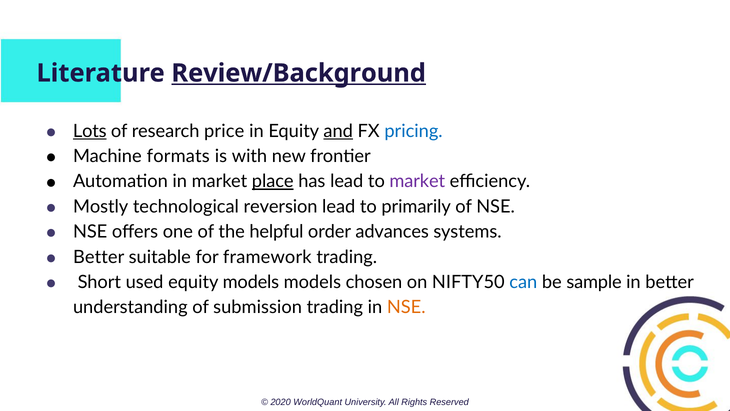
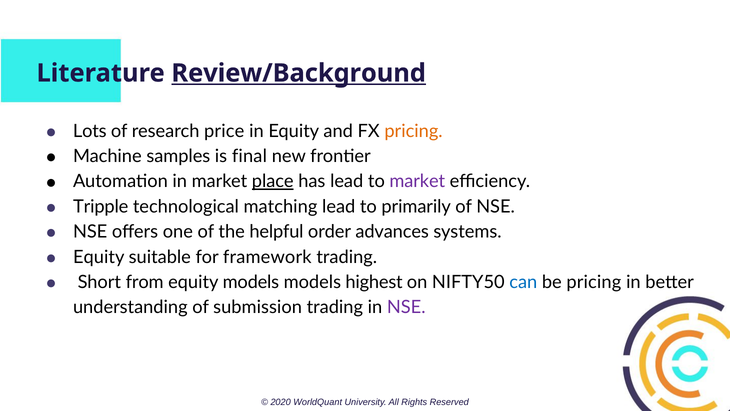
Lots underline: present -> none
and underline: present -> none
pricing at (414, 131) colour: blue -> orange
formats: formats -> samples
with: with -> final
Mostly: Mostly -> Tripple
reversion: reversion -> matching
Better at (99, 257): Better -> Equity
used: used -> from
chosen: chosen -> highest
be sample: sample -> pricing
NSE at (406, 307) colour: orange -> purple
